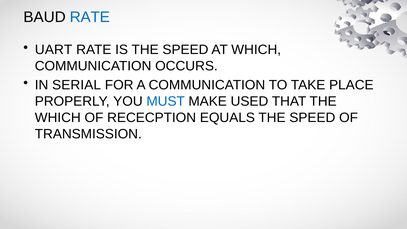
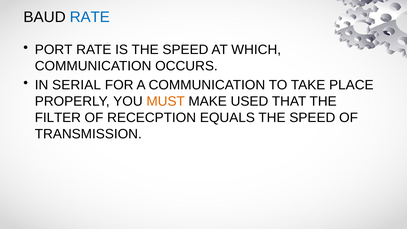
UART: UART -> PORT
MUST colour: blue -> orange
WHICH at (58, 118): WHICH -> FILTER
